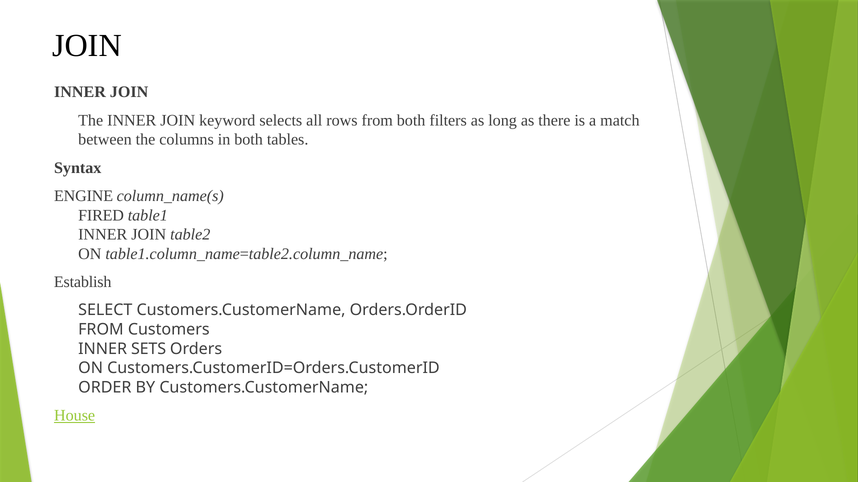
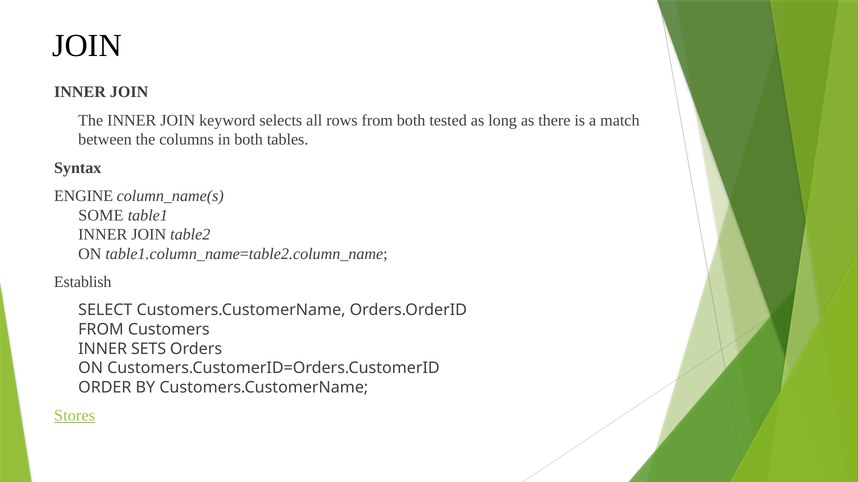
filters: filters -> tested
FIRED: FIRED -> SOME
House: House -> Stores
